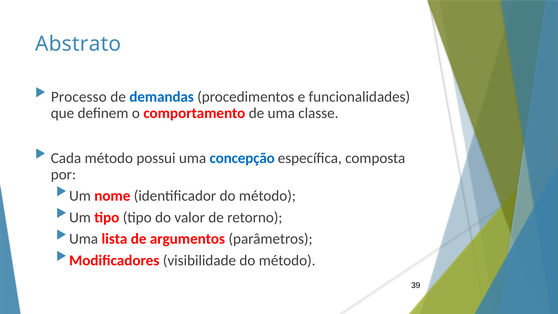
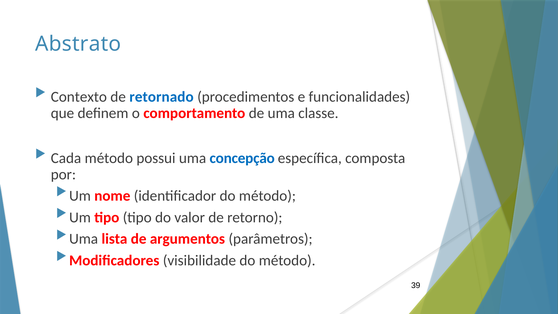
Processo: Processo -> Contexto
demandas: demandas -> retornado
